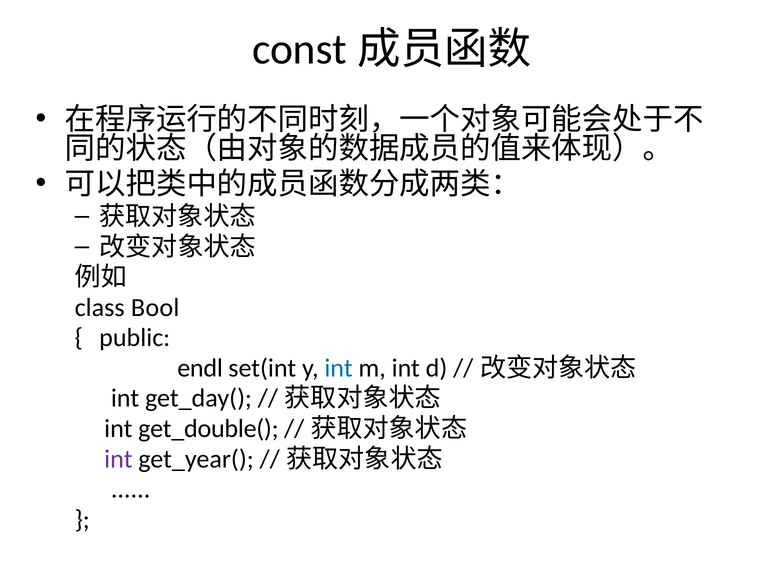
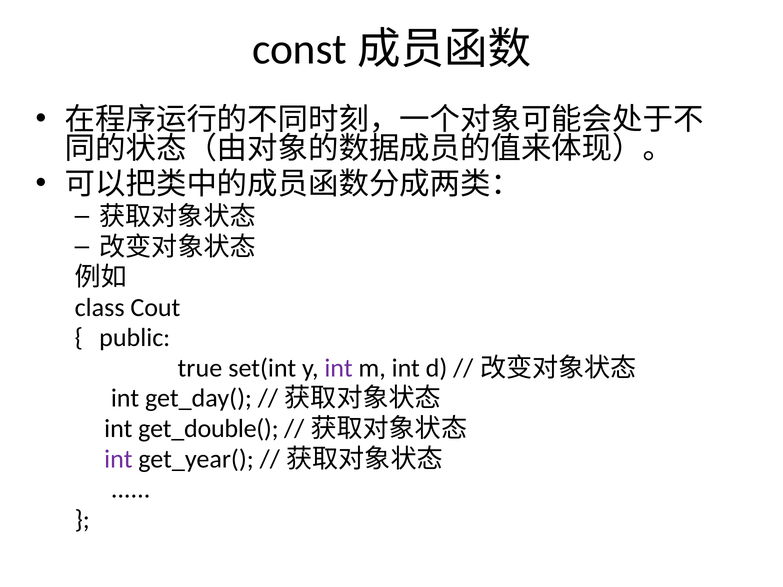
Bool: Bool -> Cout
endl: endl -> true
int at (339, 368) colour: blue -> purple
